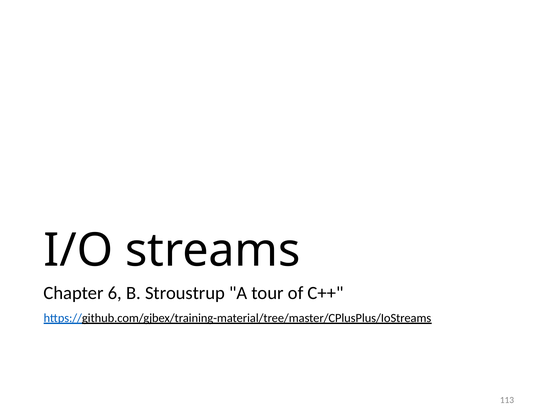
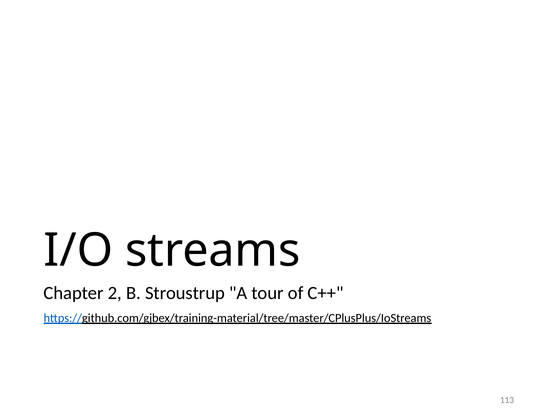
6: 6 -> 2
